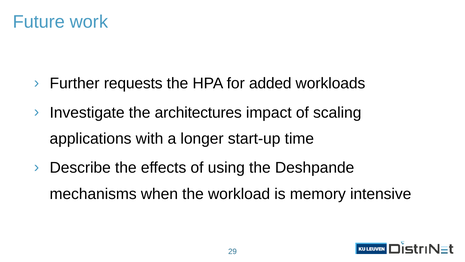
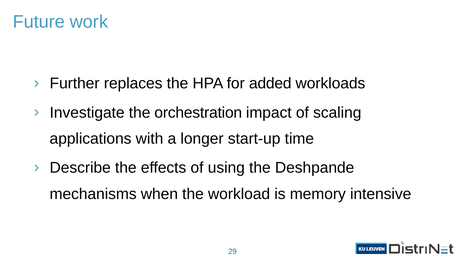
requests: requests -> replaces
architectures: architectures -> orchestration
